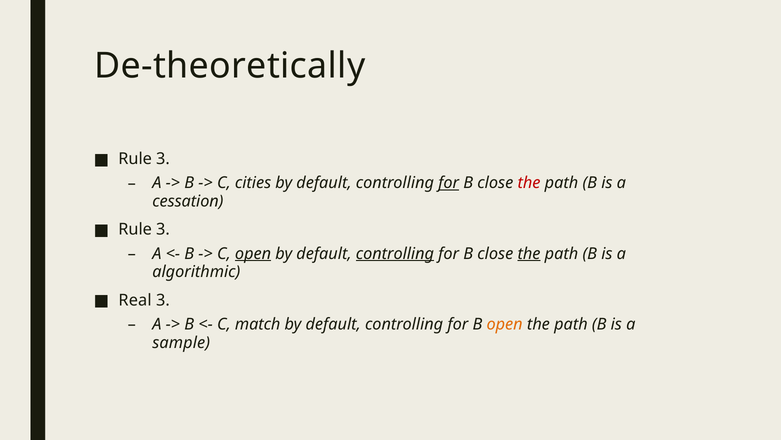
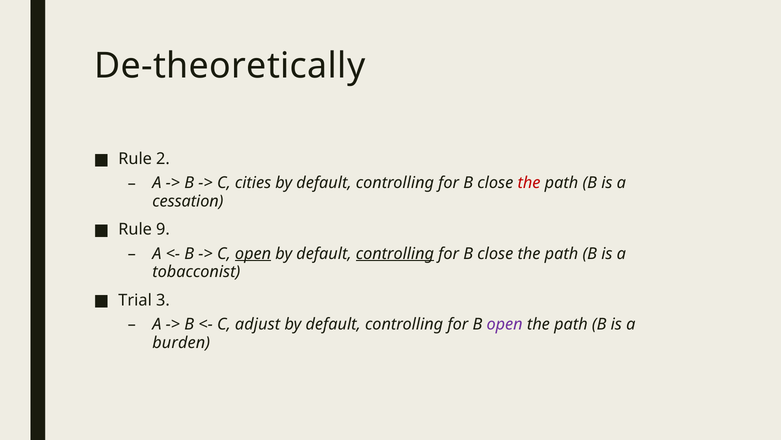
3 at (163, 159): 3 -> 2
for at (449, 183) underline: present -> none
3 at (163, 229): 3 -> 9
the at (529, 253) underline: present -> none
algorithmic: algorithmic -> tobacconist
Real: Real -> Trial
match: match -> adjust
open at (505, 324) colour: orange -> purple
sample: sample -> burden
